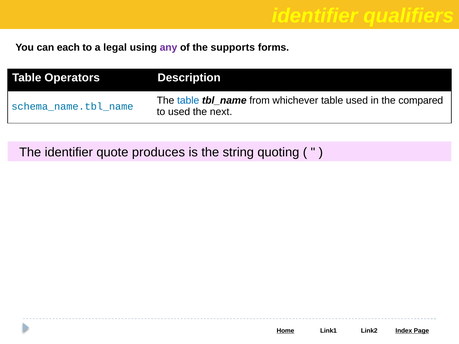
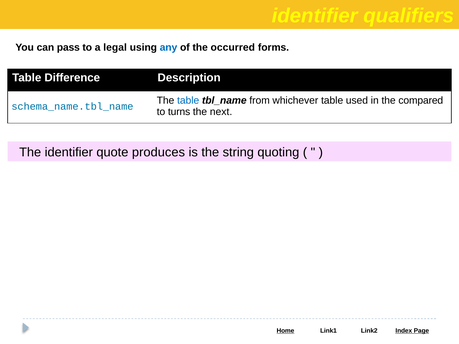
each: each -> pass
any colour: purple -> blue
supports: supports -> occurred
Operators: Operators -> Difference
to used: used -> turns
